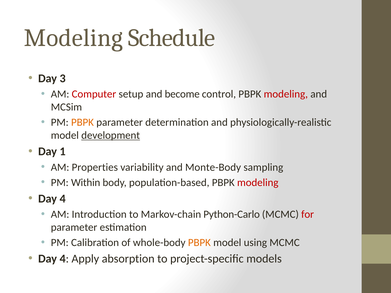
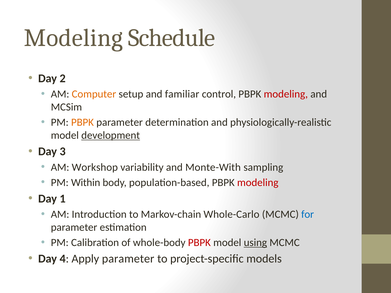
3: 3 -> 2
Computer colour: red -> orange
become: become -> familiar
1: 1 -> 3
Properties: Properties -> Workshop
Monte-Body: Monte-Body -> Monte-With
4 at (63, 199): 4 -> 1
Python-Carlo: Python-Carlo -> Whole-Carlo
for colour: red -> blue
PBPK at (199, 243) colour: orange -> red
using underline: none -> present
Apply absorption: absorption -> parameter
